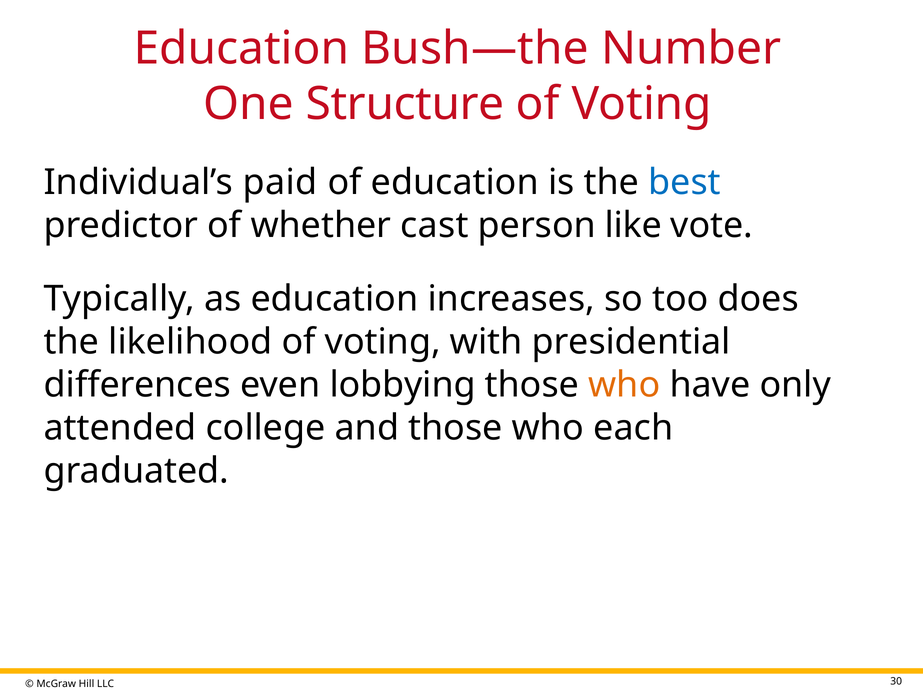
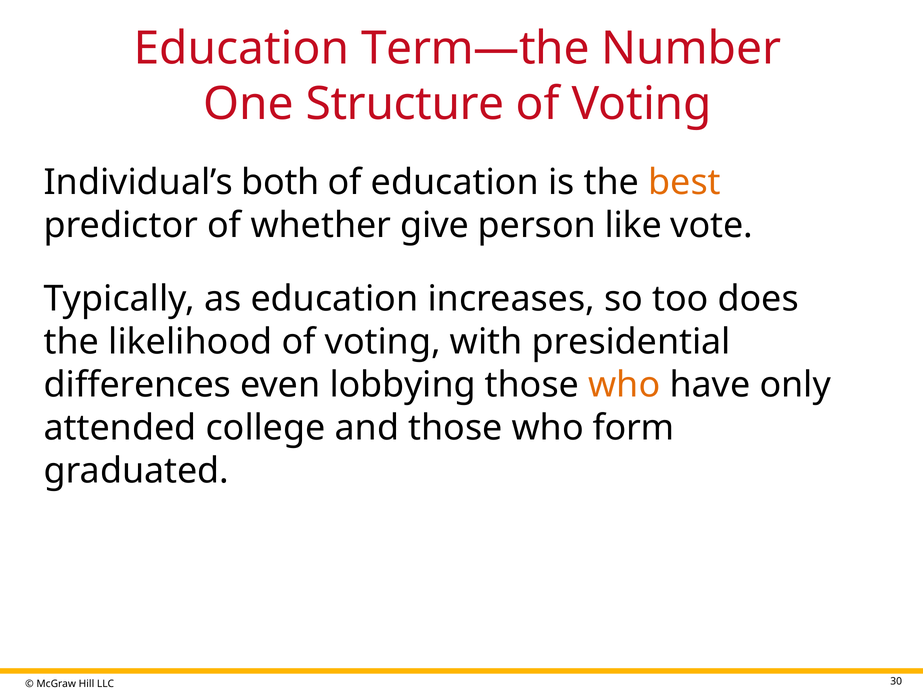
Bush—the: Bush—the -> Term—the
paid: paid -> both
best colour: blue -> orange
cast: cast -> give
each: each -> form
